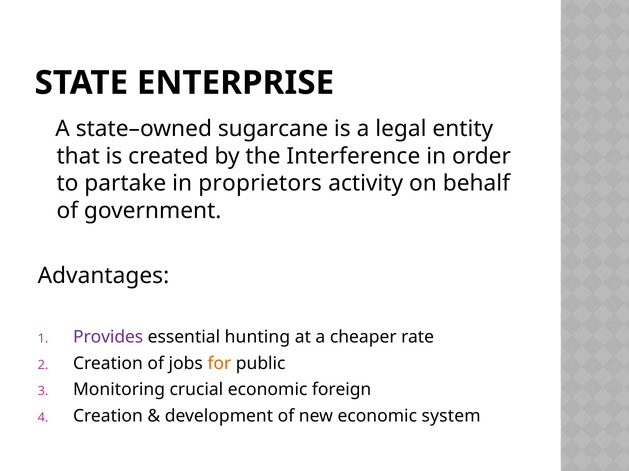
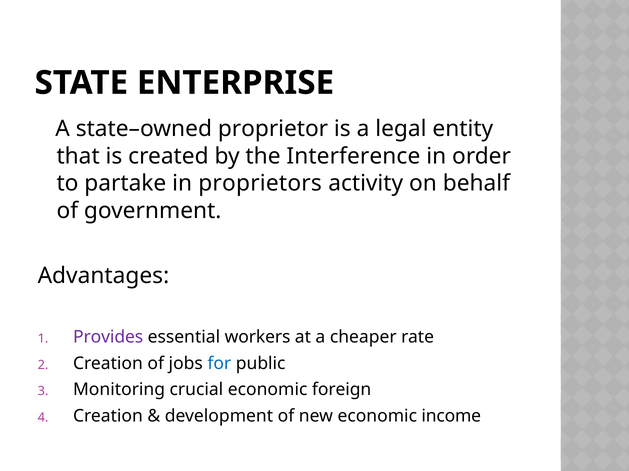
sugarcane: sugarcane -> proprietor
hunting: hunting -> workers
for colour: orange -> blue
system: system -> income
